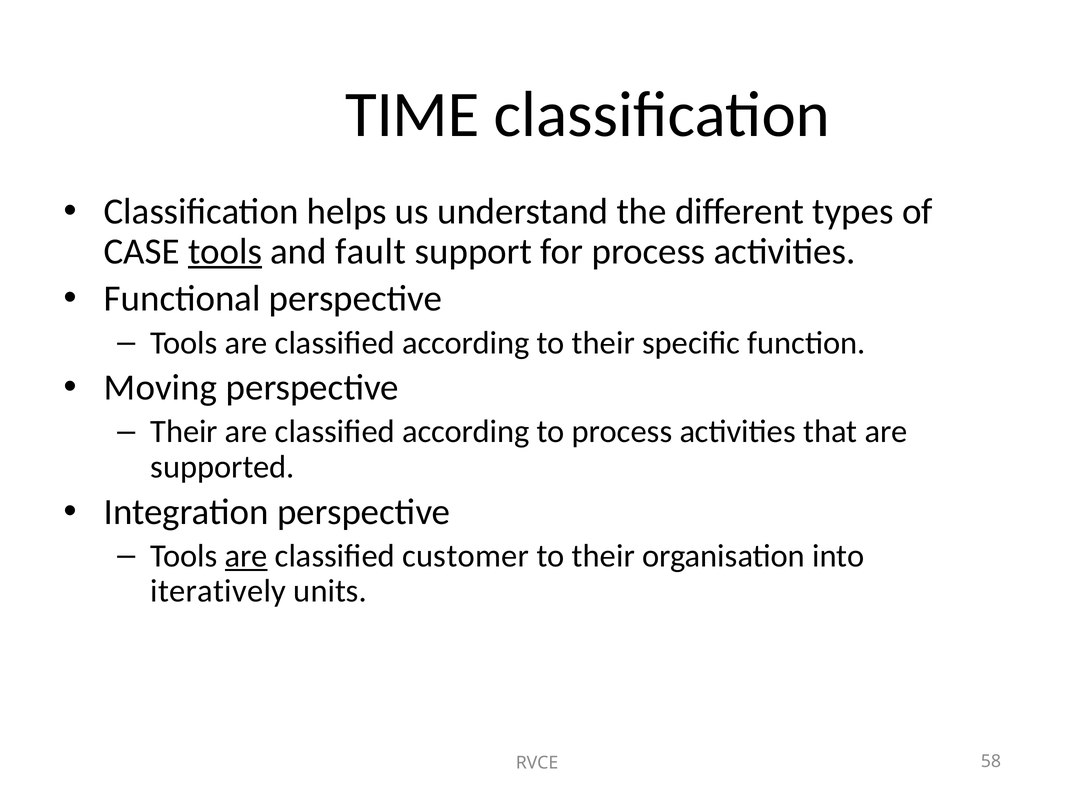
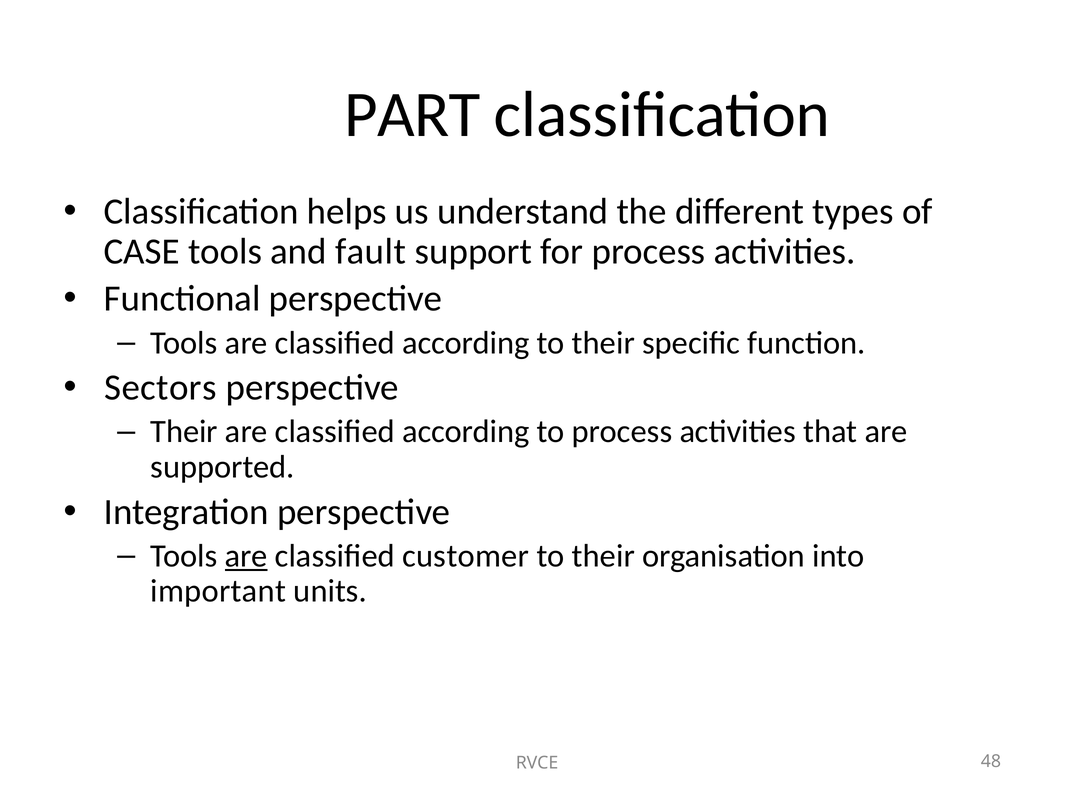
TIME: TIME -> PART
tools at (225, 251) underline: present -> none
Moving: Moving -> Sectors
iteratively: iteratively -> important
58: 58 -> 48
